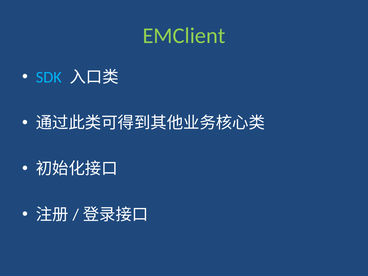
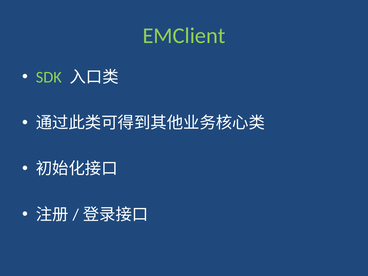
SDK colour: light blue -> light green
